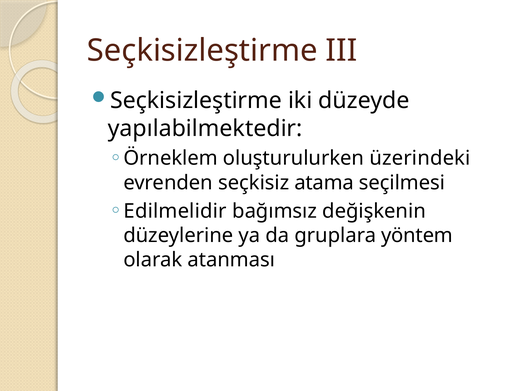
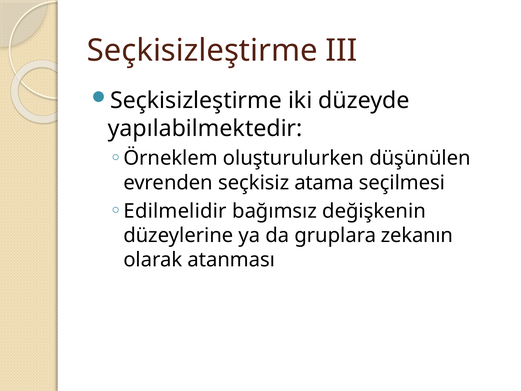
üzerindeki: üzerindeki -> düşünülen
yöntem: yöntem -> zekanın
